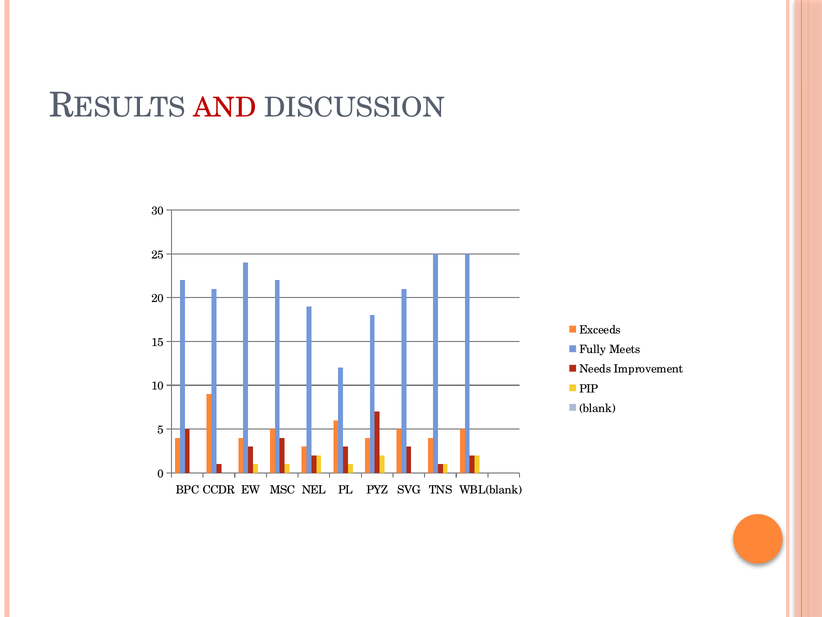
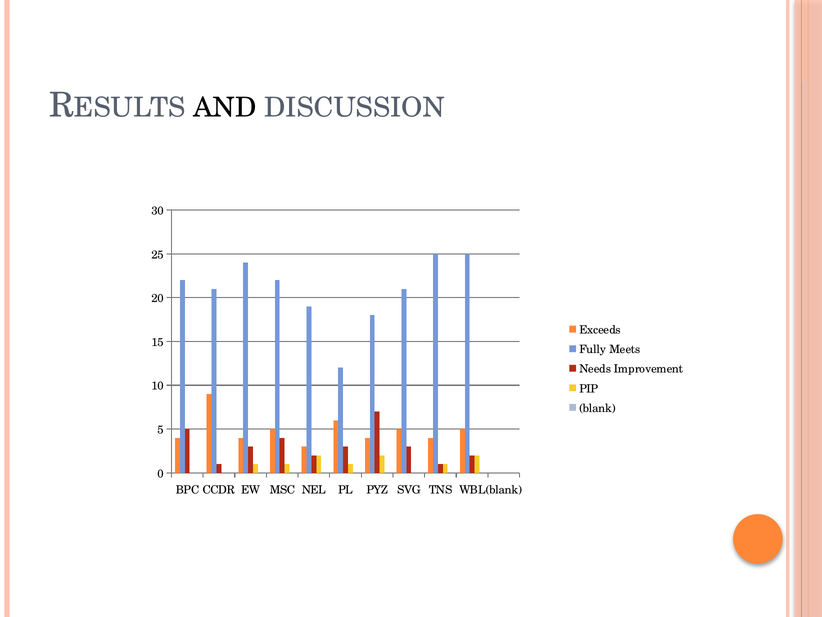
AND colour: red -> black
